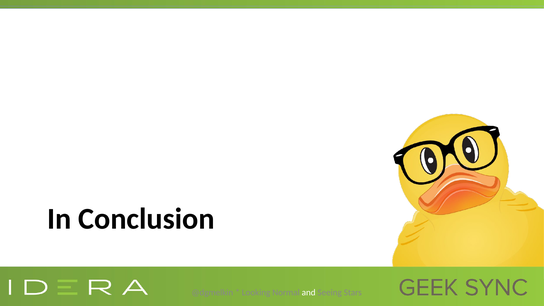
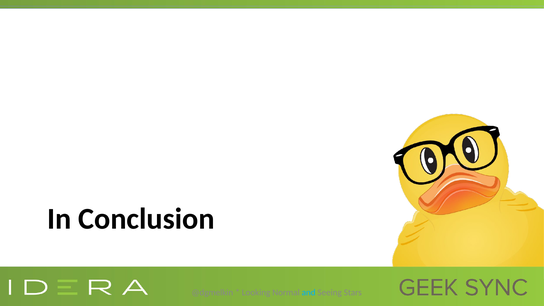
and colour: white -> light blue
